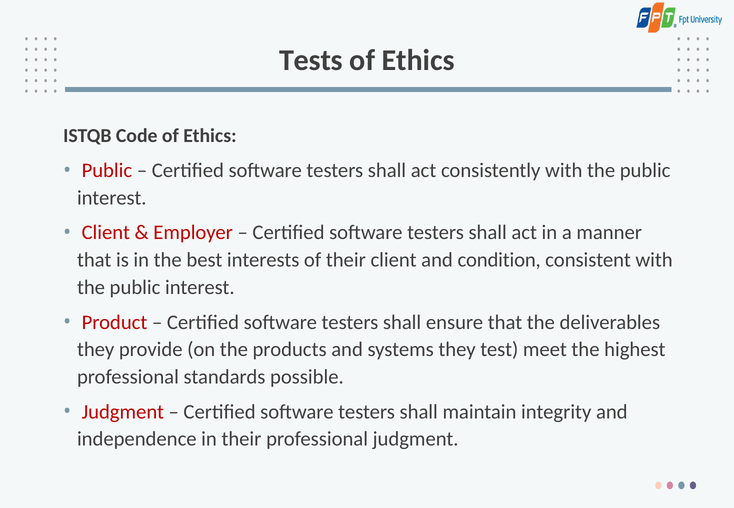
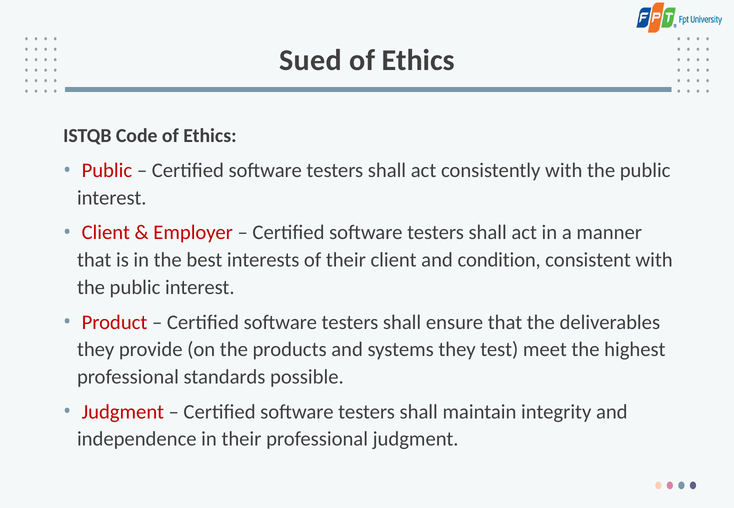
Tests: Tests -> Sued
